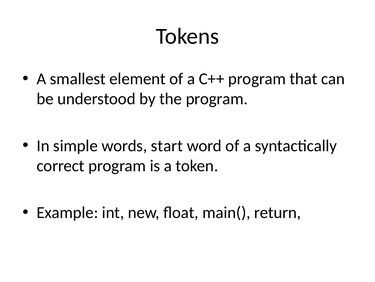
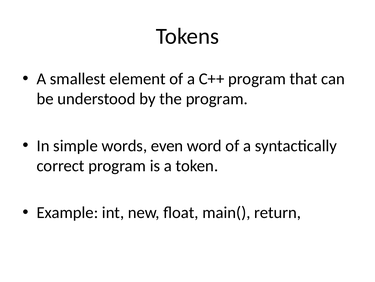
start: start -> even
